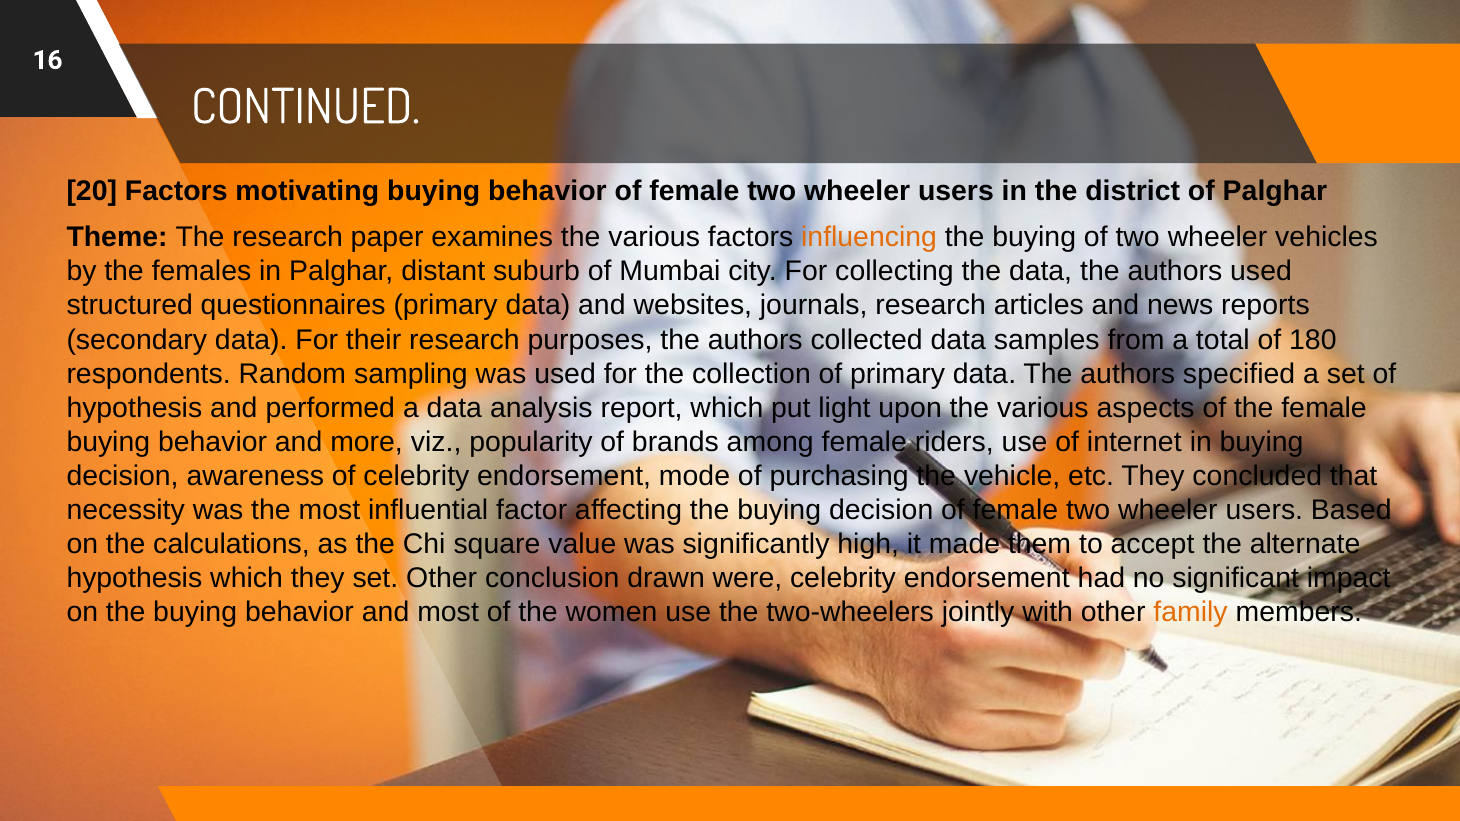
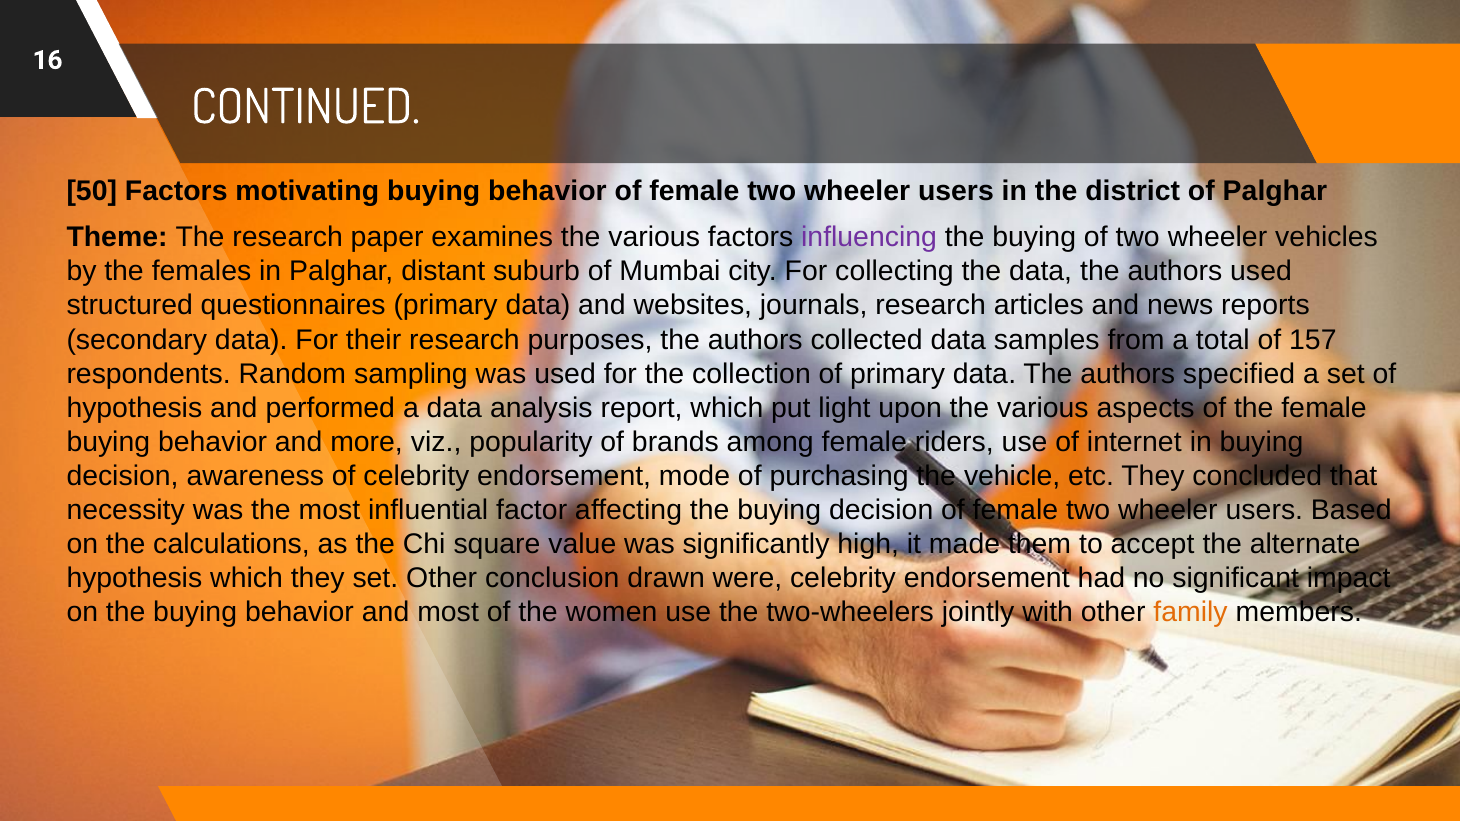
20: 20 -> 50
influencing colour: orange -> purple
180: 180 -> 157
